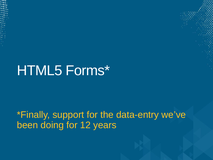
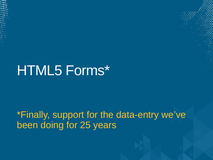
12: 12 -> 25
